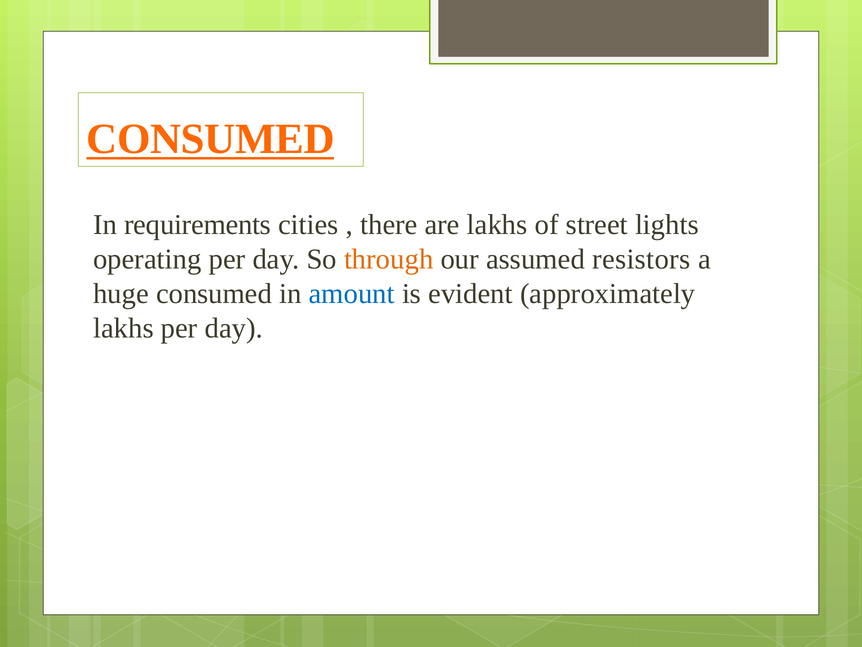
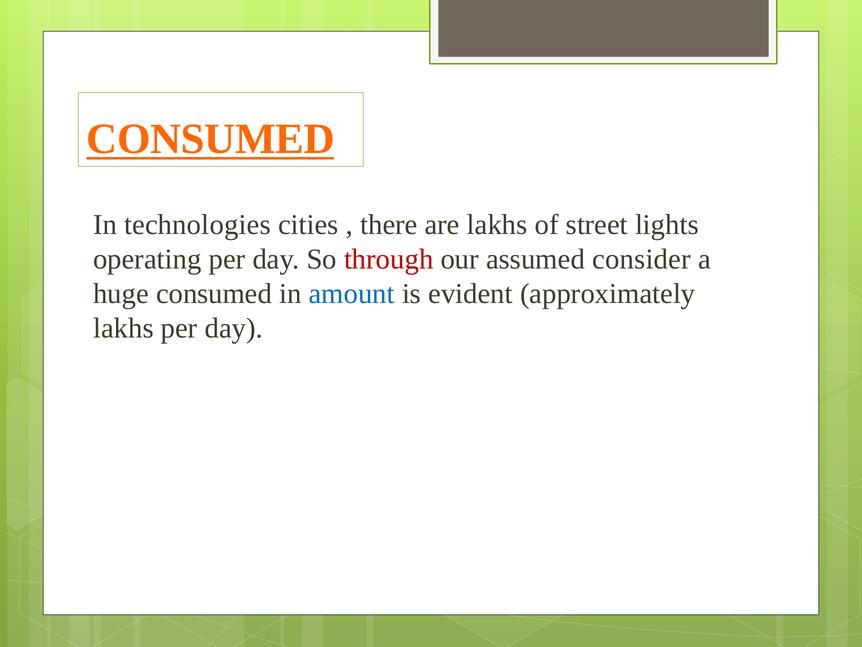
requirements: requirements -> technologies
through colour: orange -> red
resistors: resistors -> consider
